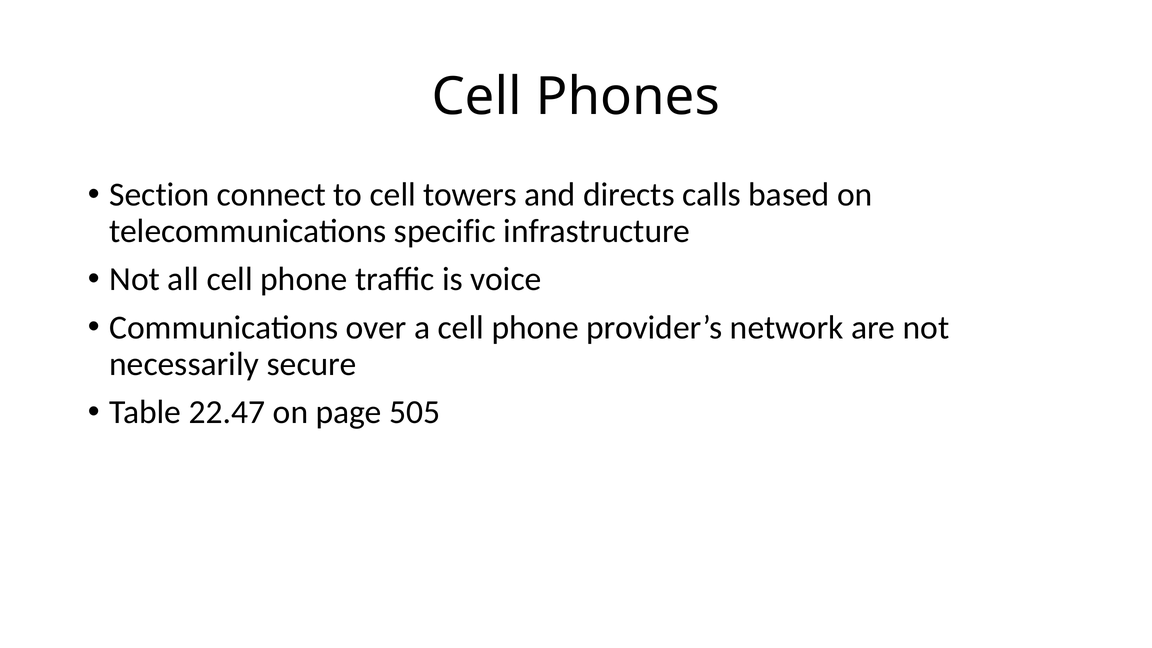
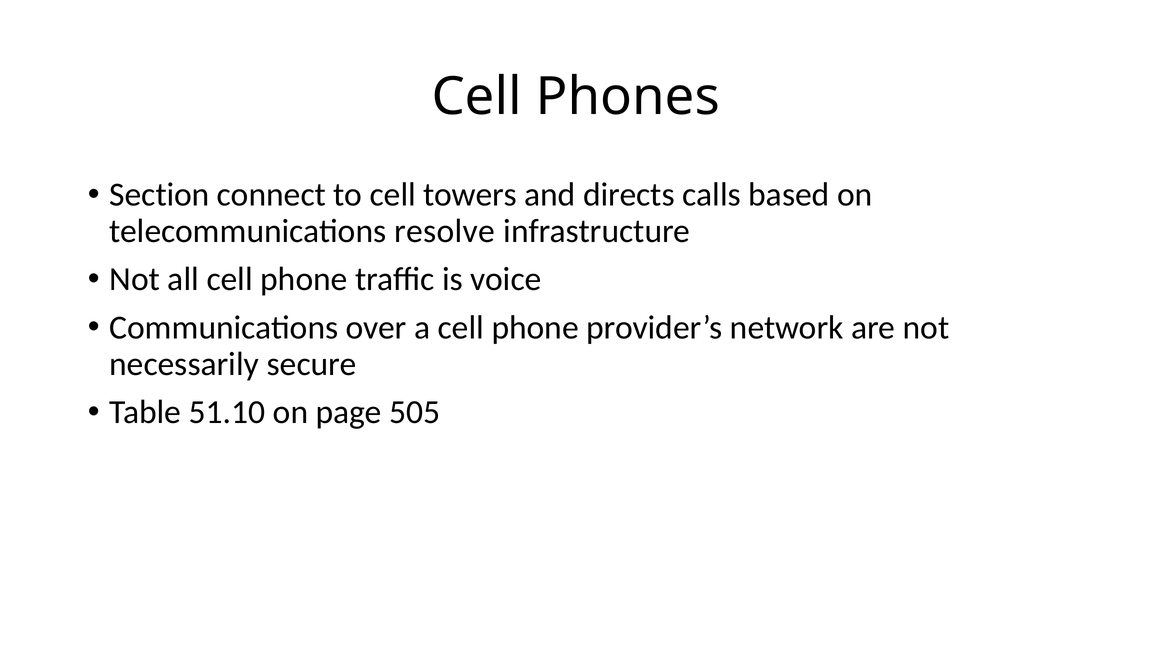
specific: specific -> resolve
22.47: 22.47 -> 51.10
